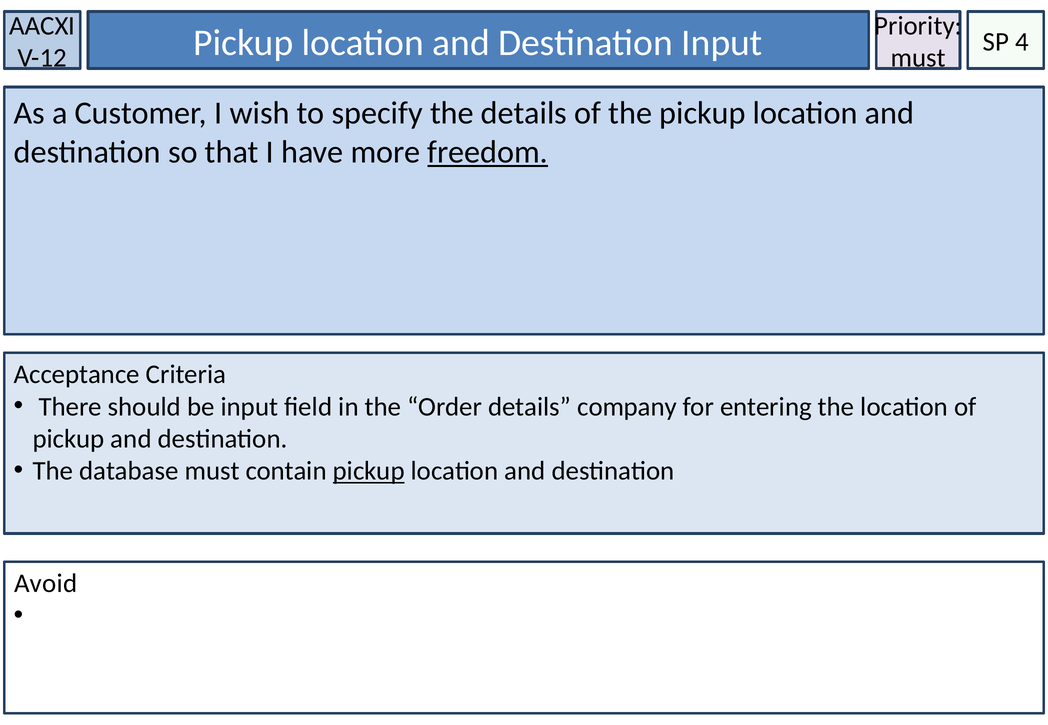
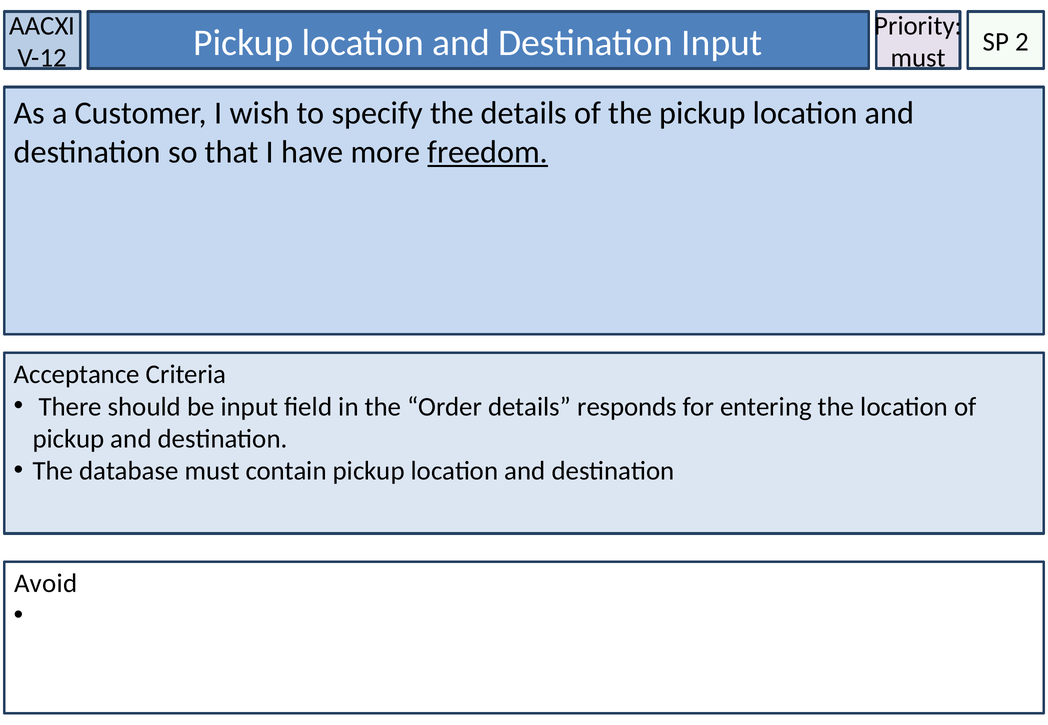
4: 4 -> 2
company: company -> responds
pickup at (369, 471) underline: present -> none
